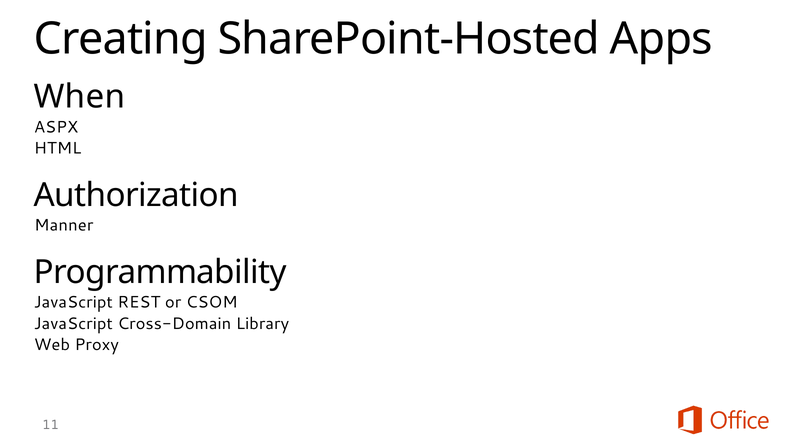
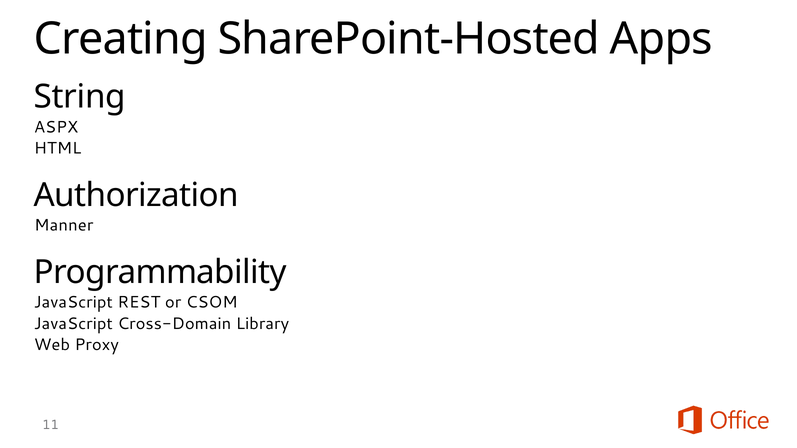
When: When -> String
